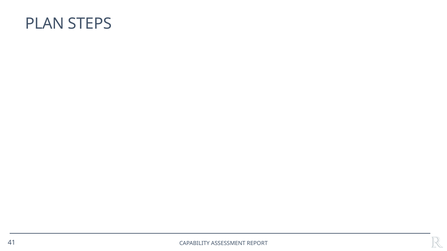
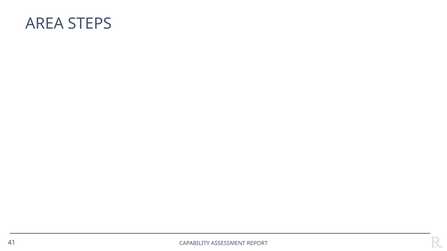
PLAN: PLAN -> AREA
